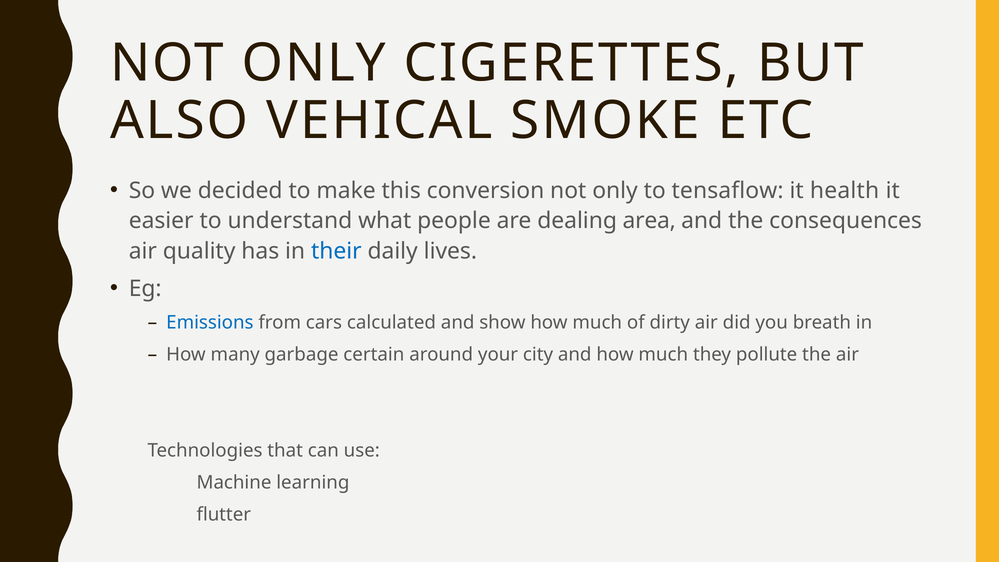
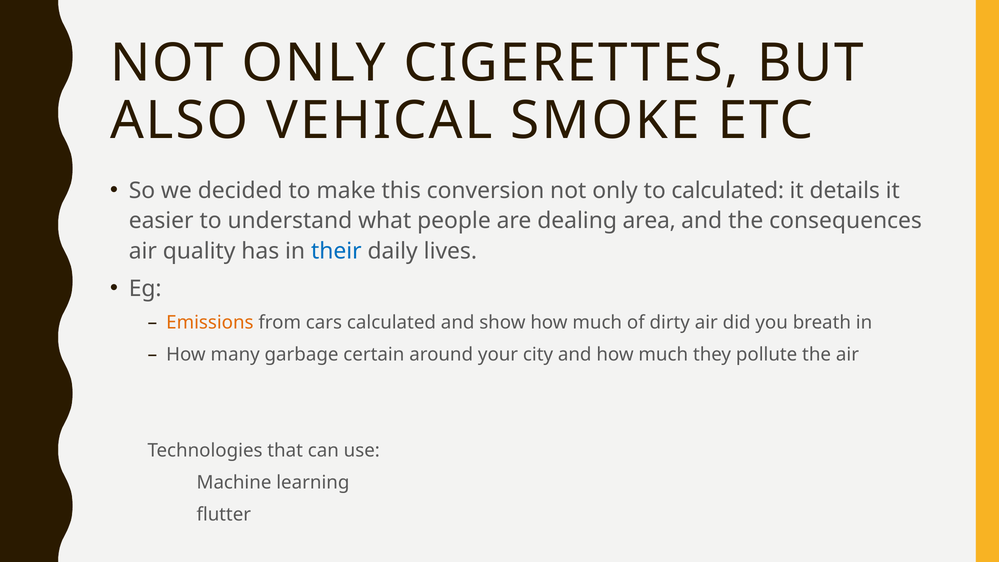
to tensaflow: tensaflow -> calculated
health: health -> details
Emissions colour: blue -> orange
